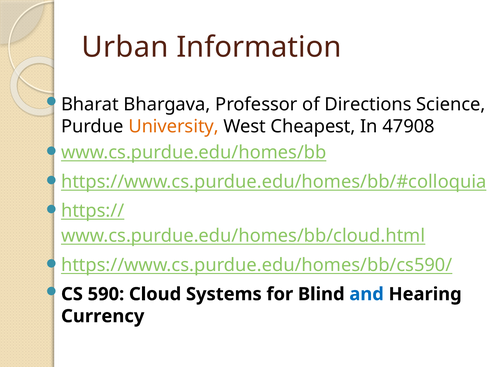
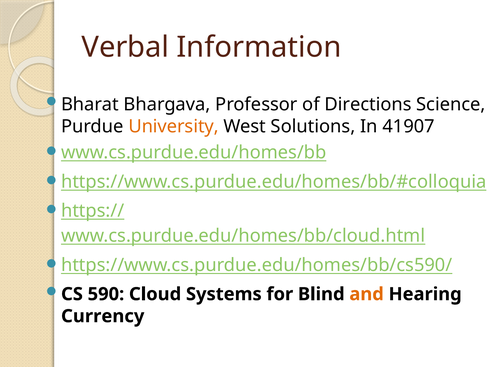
Urban: Urban -> Verbal
Cheapest: Cheapest -> Solutions
47908: 47908 -> 41907
and colour: blue -> orange
